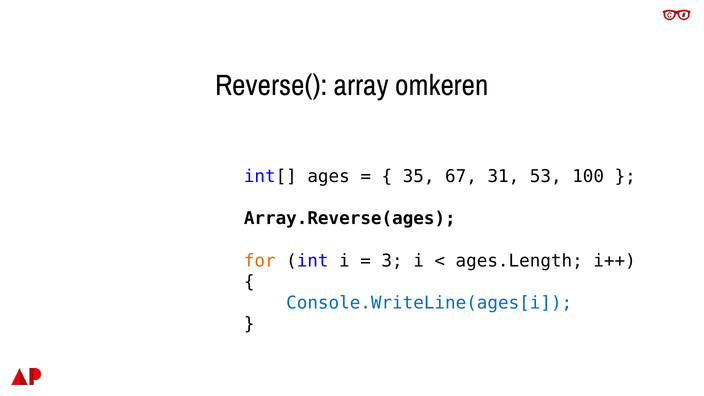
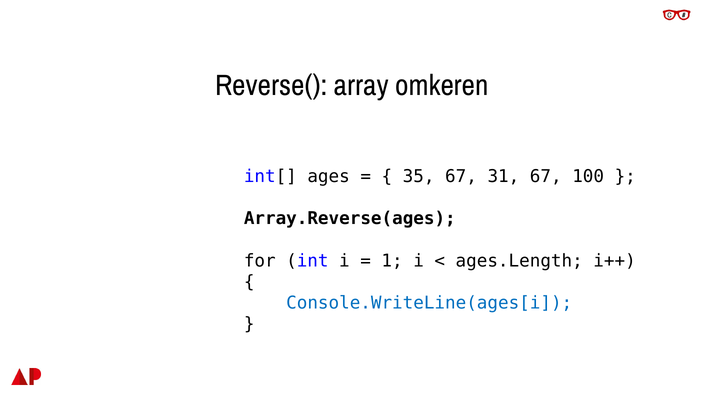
31 53: 53 -> 67
for colour: orange -> black
3: 3 -> 1
